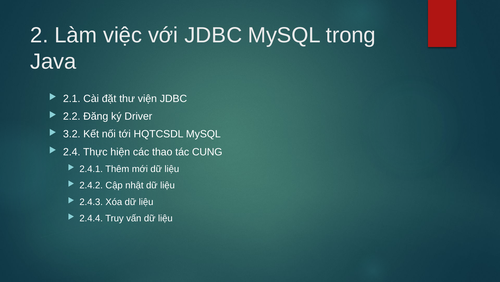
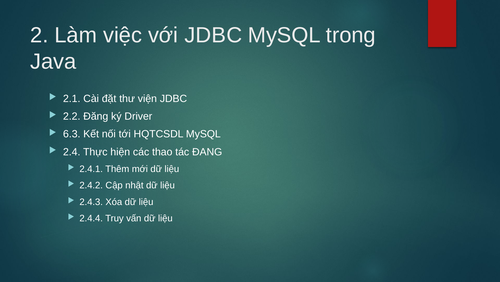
3.2: 3.2 -> 6.3
CUNG: CUNG -> ĐANG
